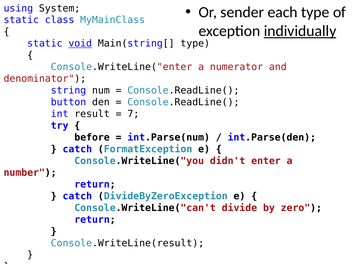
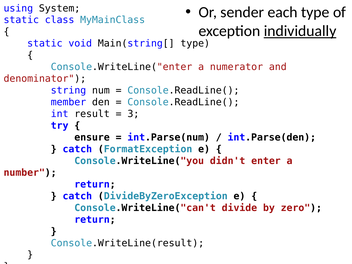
void underline: present -> none
button: button -> member
7: 7 -> 3
before: before -> ensure
